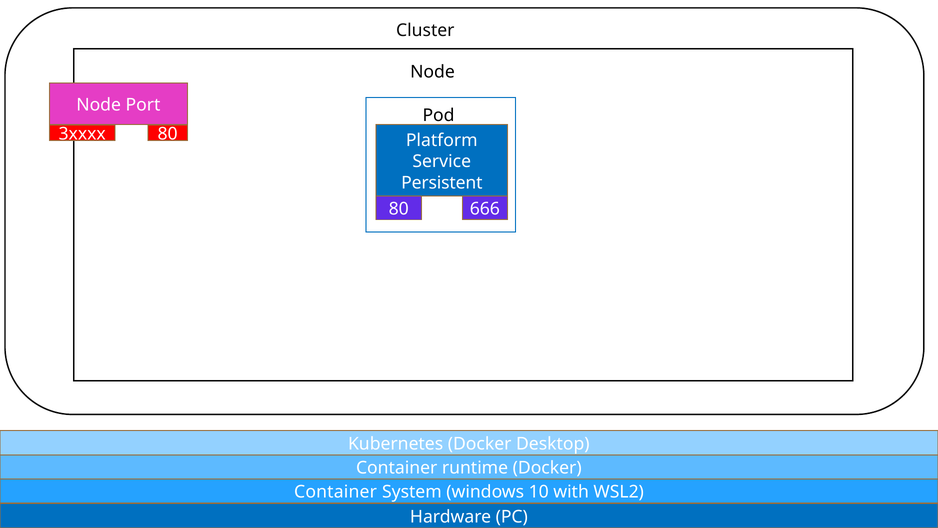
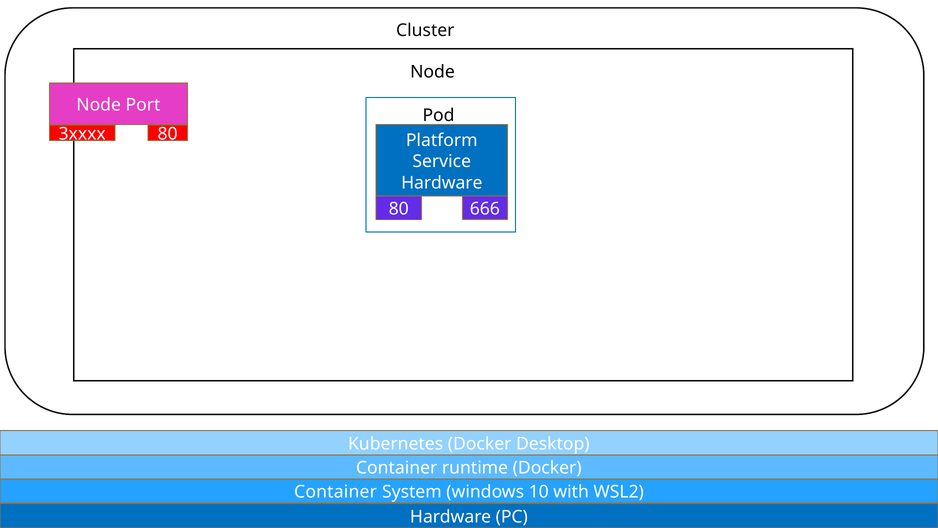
Persistent at (442, 183): Persistent -> Hardware
